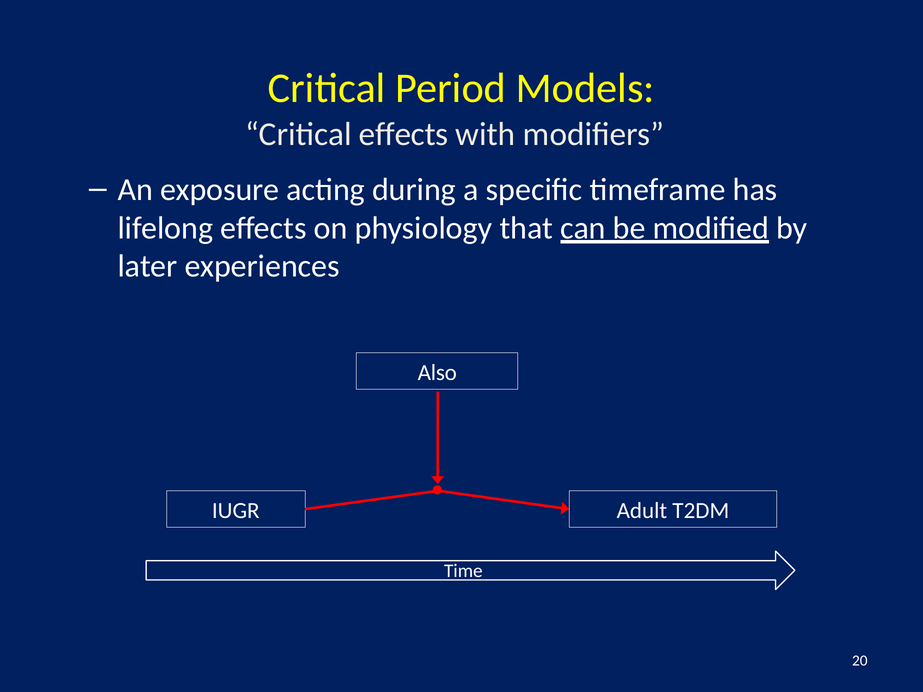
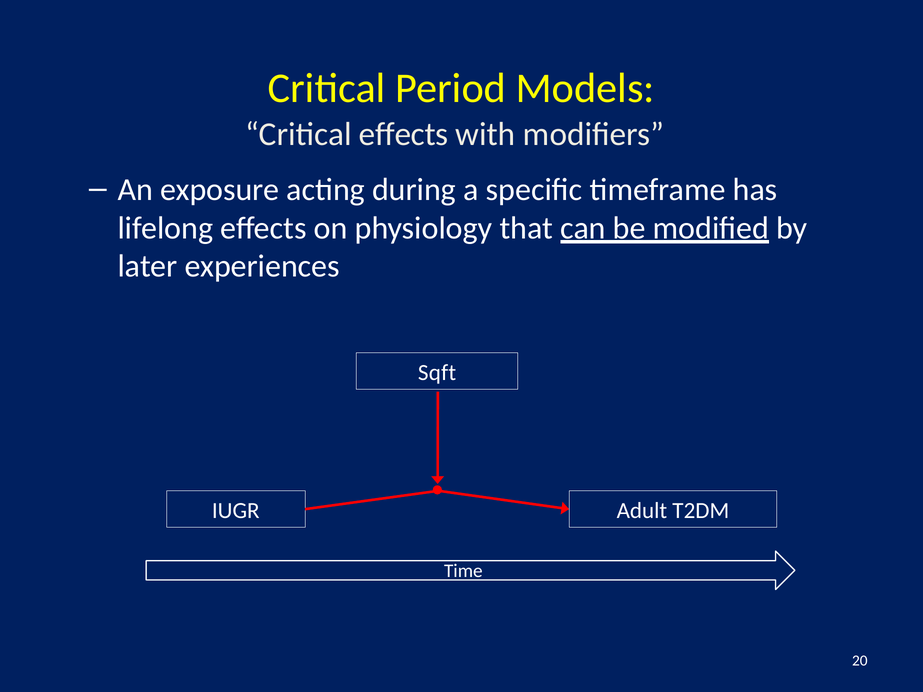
Also: Also -> Sqft
